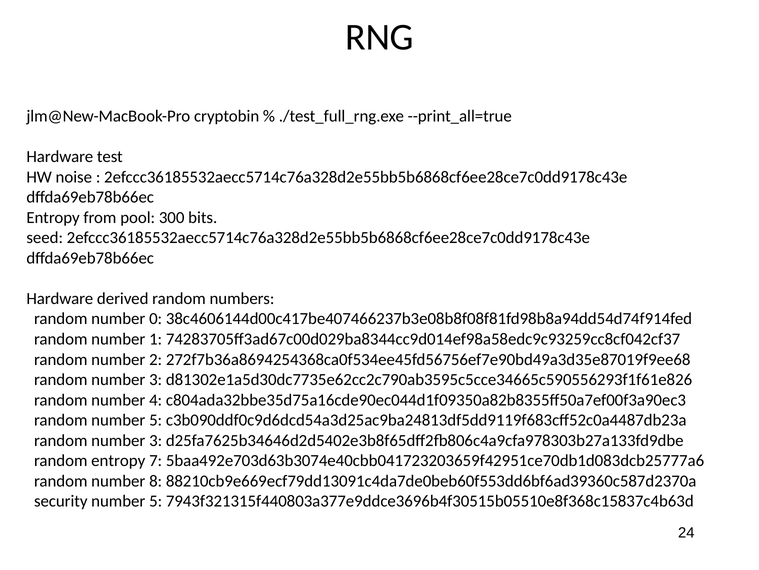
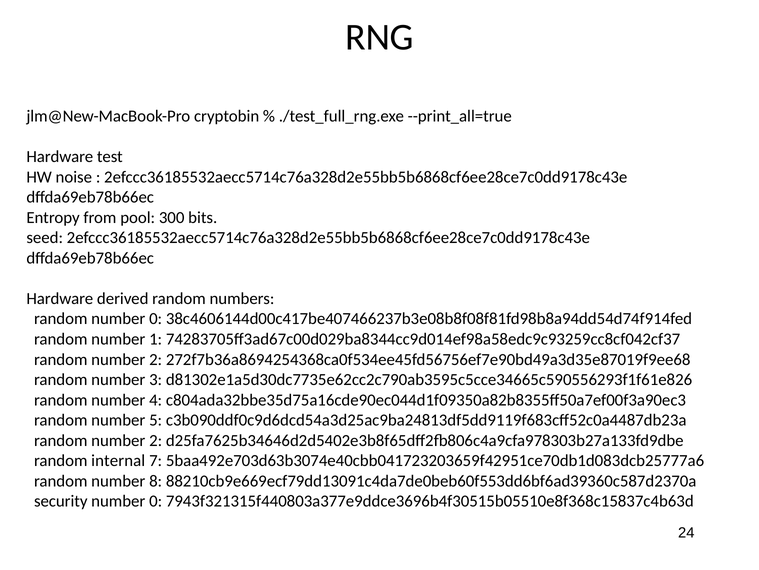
3 at (156, 440): 3 -> 2
random entropy: entropy -> internal
5 at (156, 501): 5 -> 0
